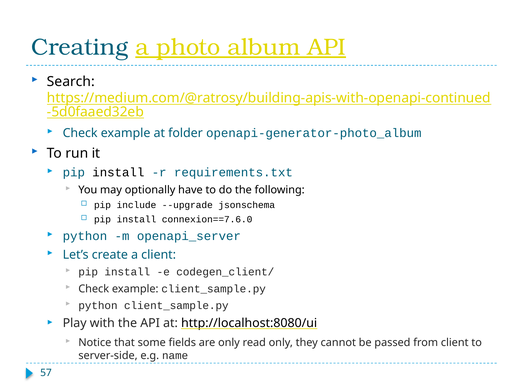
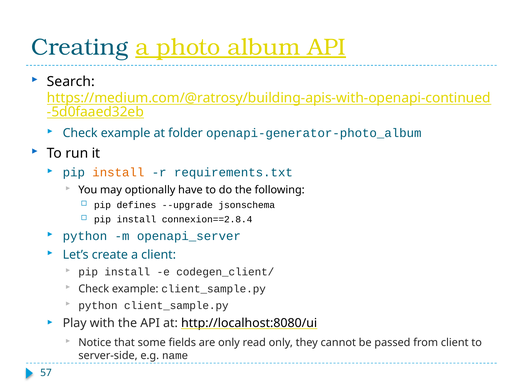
install at (118, 173) colour: black -> orange
include: include -> defines
connexion==7.6.0: connexion==7.6.0 -> connexion==2.8.4
